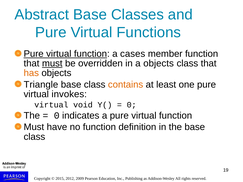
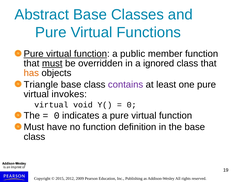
cases: cases -> public
a objects: objects -> ignored
contains colour: orange -> purple
